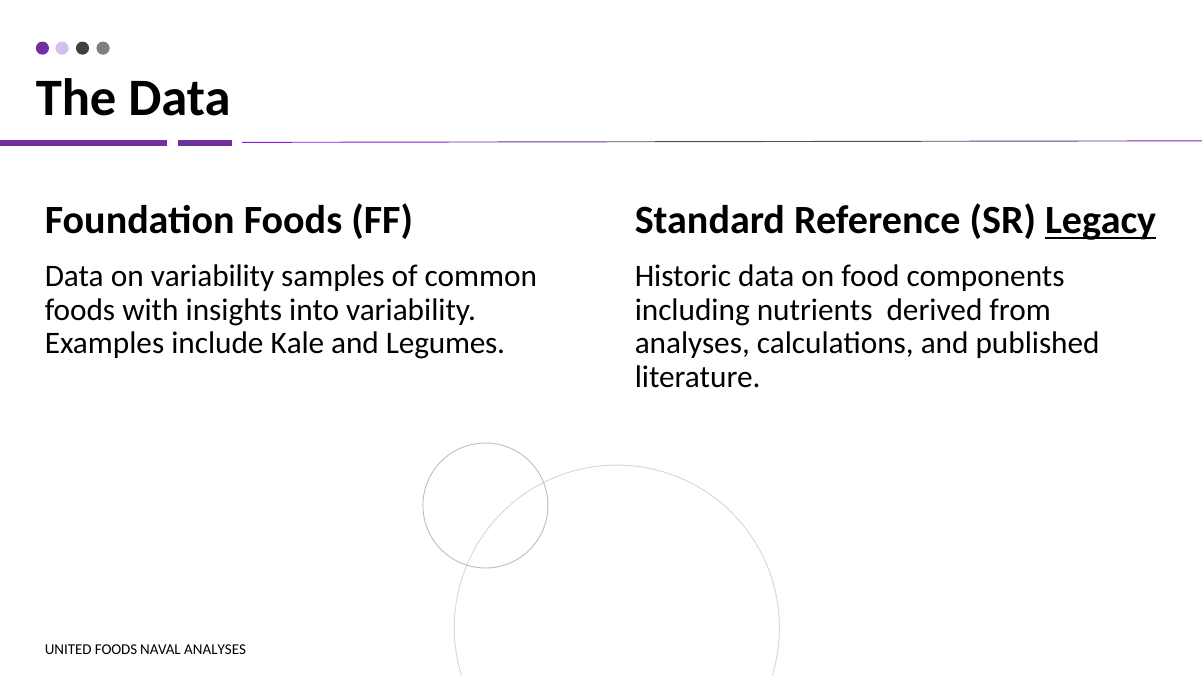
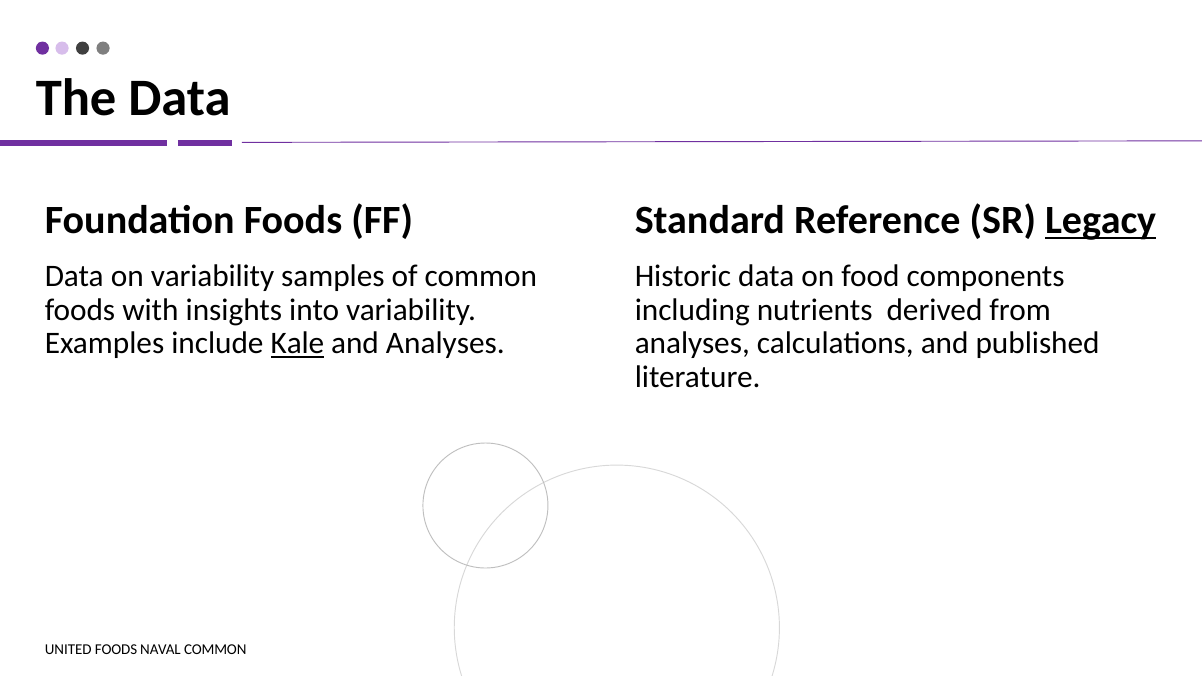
Kale underline: none -> present
and Legumes: Legumes -> Analyses
NAVAL ANALYSES: ANALYSES -> COMMON
